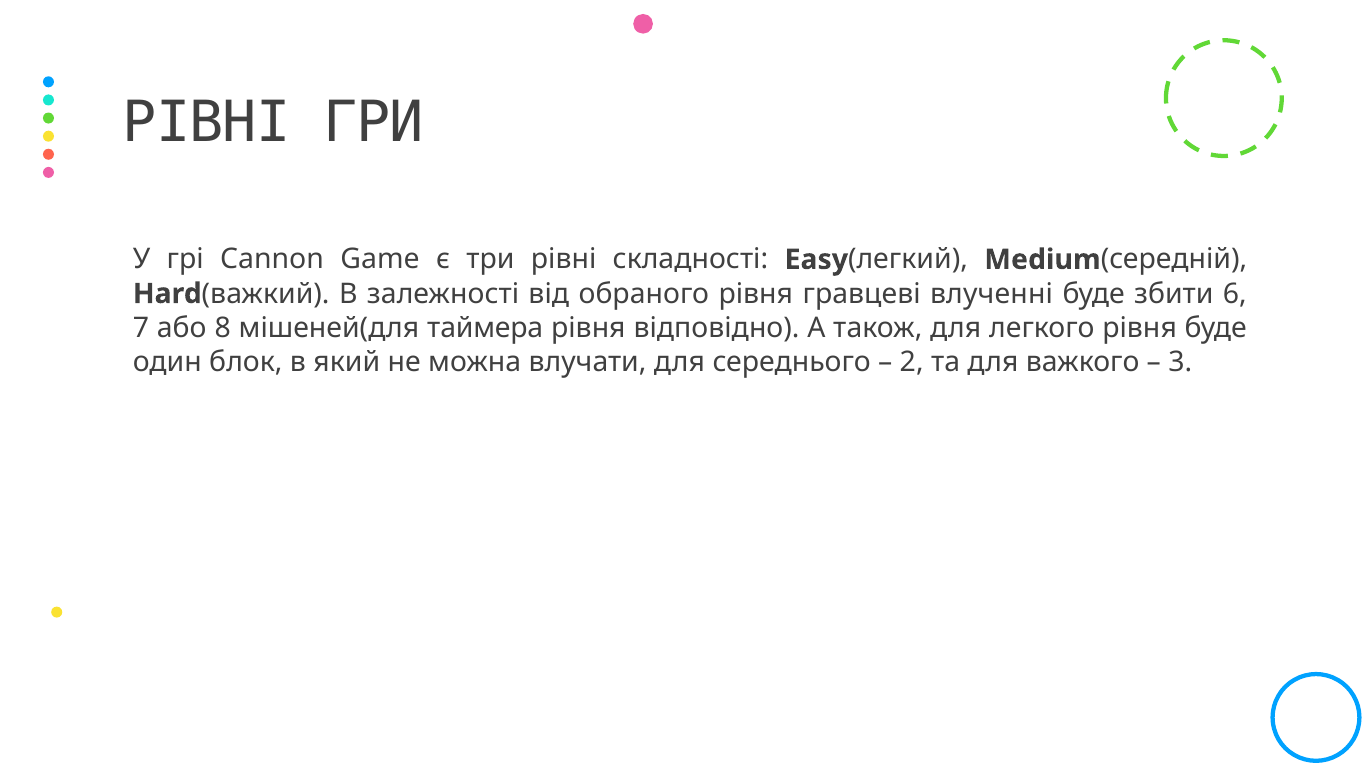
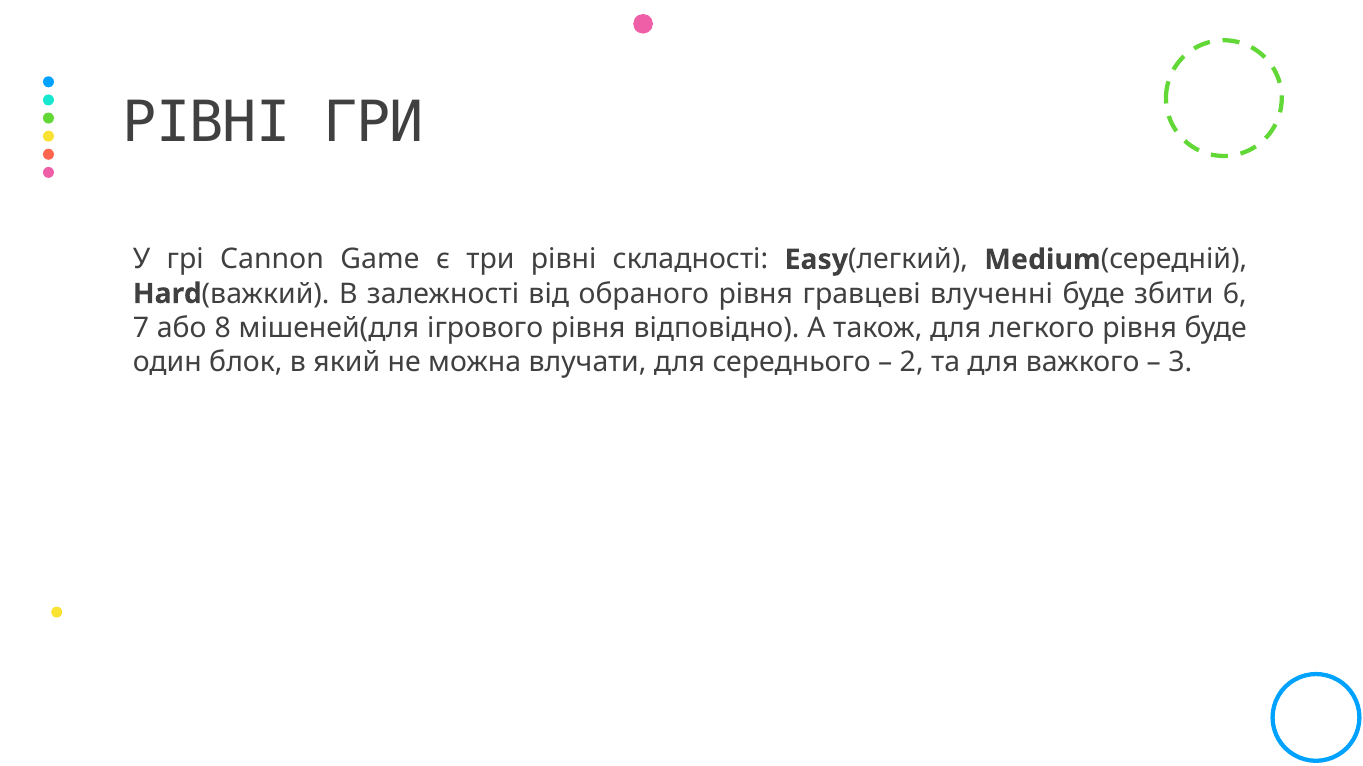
таймера: таймера -> ігрового
